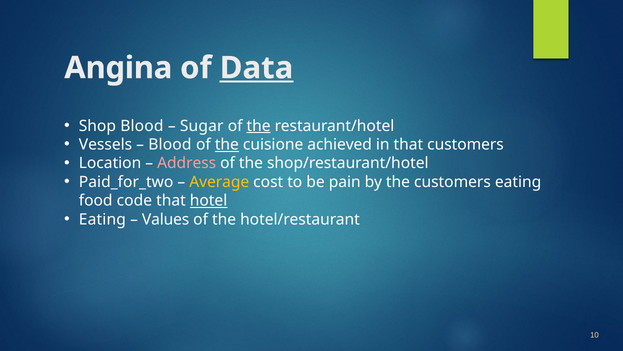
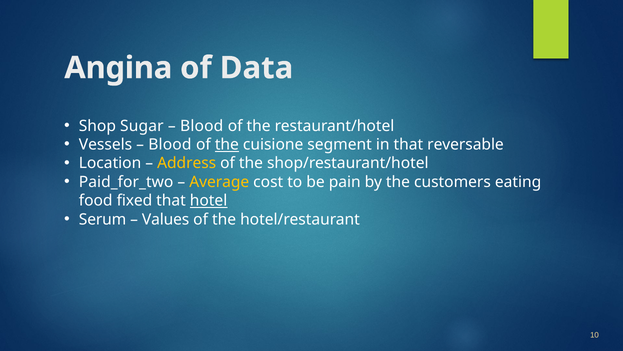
Data underline: present -> none
Shop Blood: Blood -> Sugar
Sugar at (202, 126): Sugar -> Blood
the at (259, 126) underline: present -> none
achieved: achieved -> segment
that customers: customers -> reversable
Address colour: pink -> yellow
code: code -> fixed
Eating at (102, 219): Eating -> Serum
